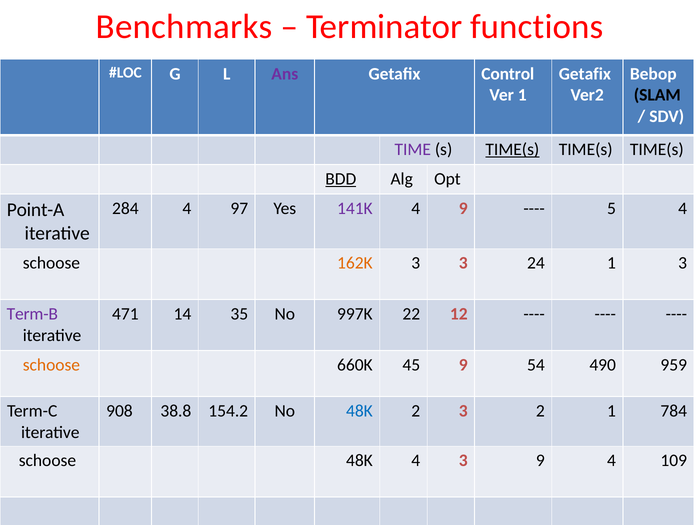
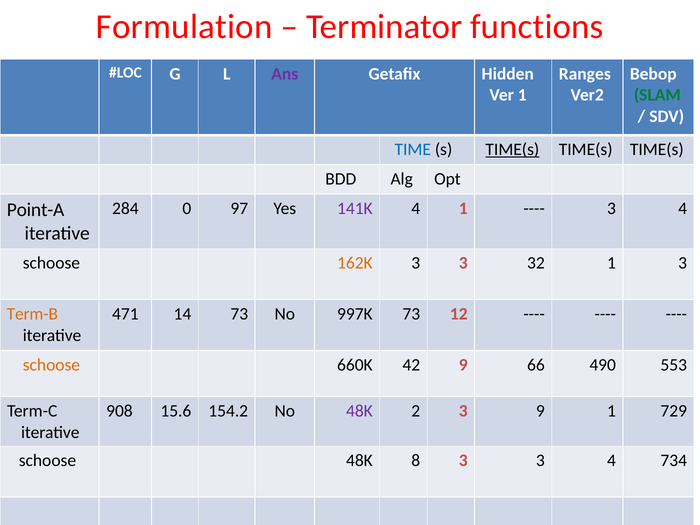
Benchmarks: Benchmarks -> Formulation
Control: Control -> Hidden
Getafix at (585, 74): Getafix -> Ranges
SLAM colour: black -> green
TIME colour: purple -> blue
BDD underline: present -> none
284 4: 4 -> 0
4 9: 9 -> 1
5 at (612, 208): 5 -> 3
24: 24 -> 32
Term-B colour: purple -> orange
14 35: 35 -> 73
997K 22: 22 -> 73
45: 45 -> 42
54: 54 -> 66
959: 959 -> 553
38.8: 38.8 -> 15.6
48K at (359, 411) colour: blue -> purple
3 2: 2 -> 9
784: 784 -> 729
48K 4: 4 -> 8
9 at (540, 461): 9 -> 3
109: 109 -> 734
